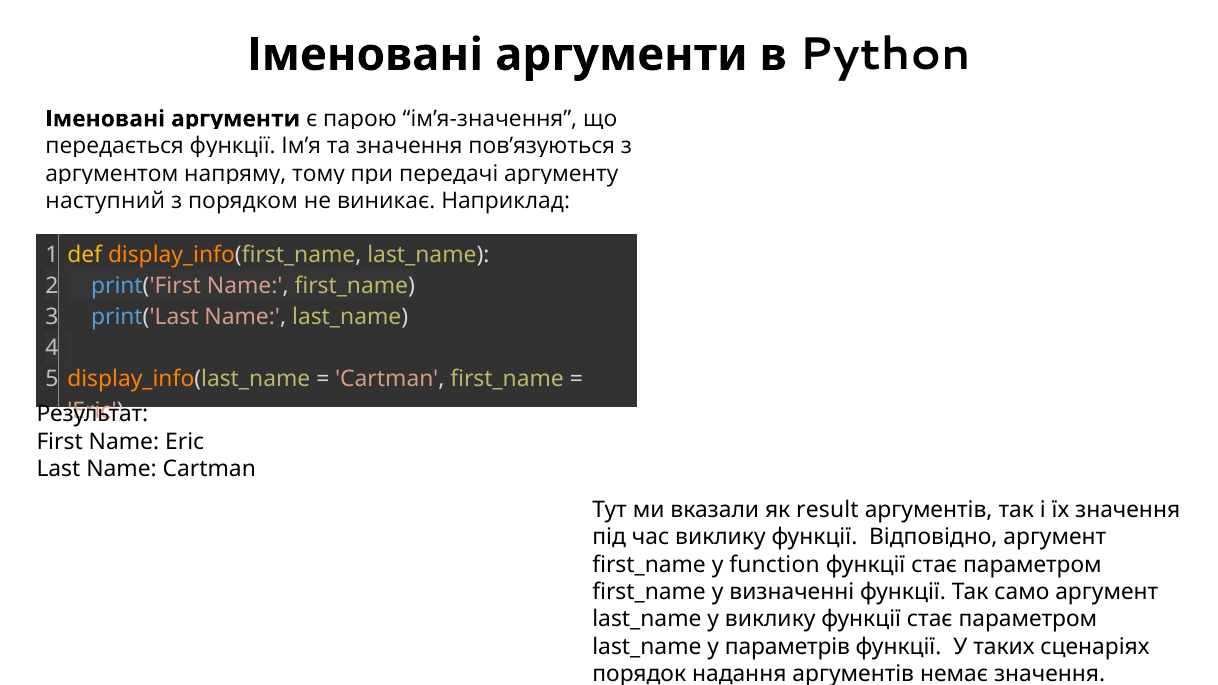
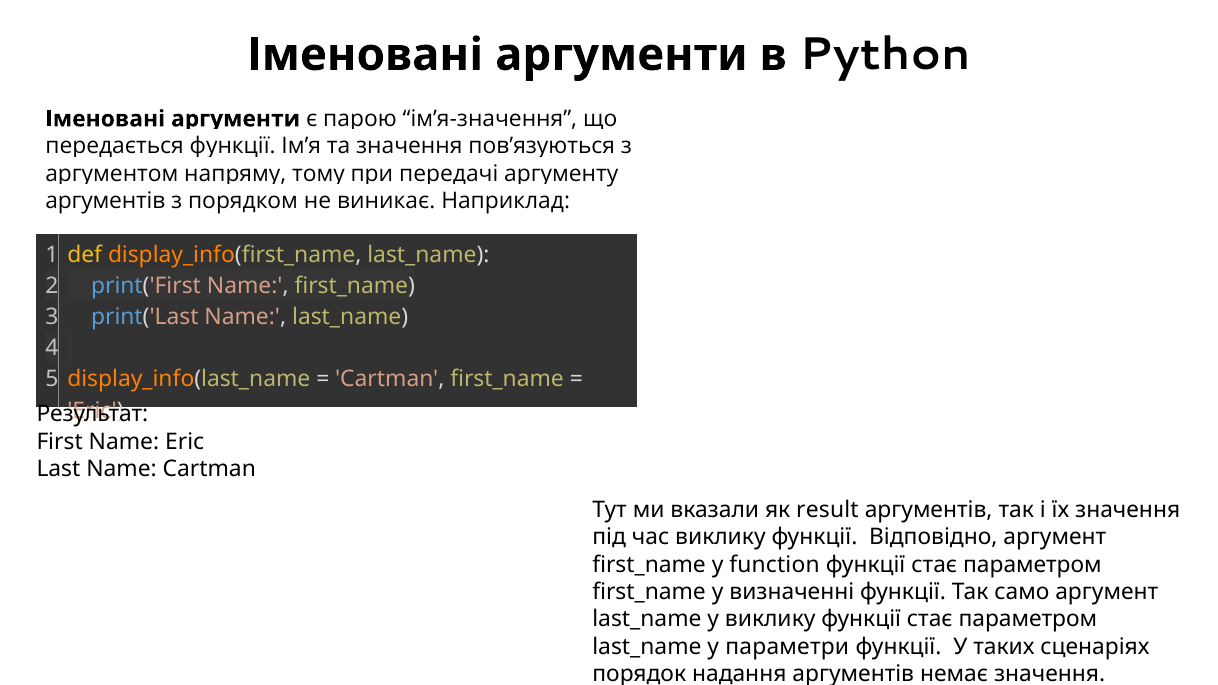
наступний at (105, 201): наступний -> аргументів
параметрів: параметрів -> параметри
